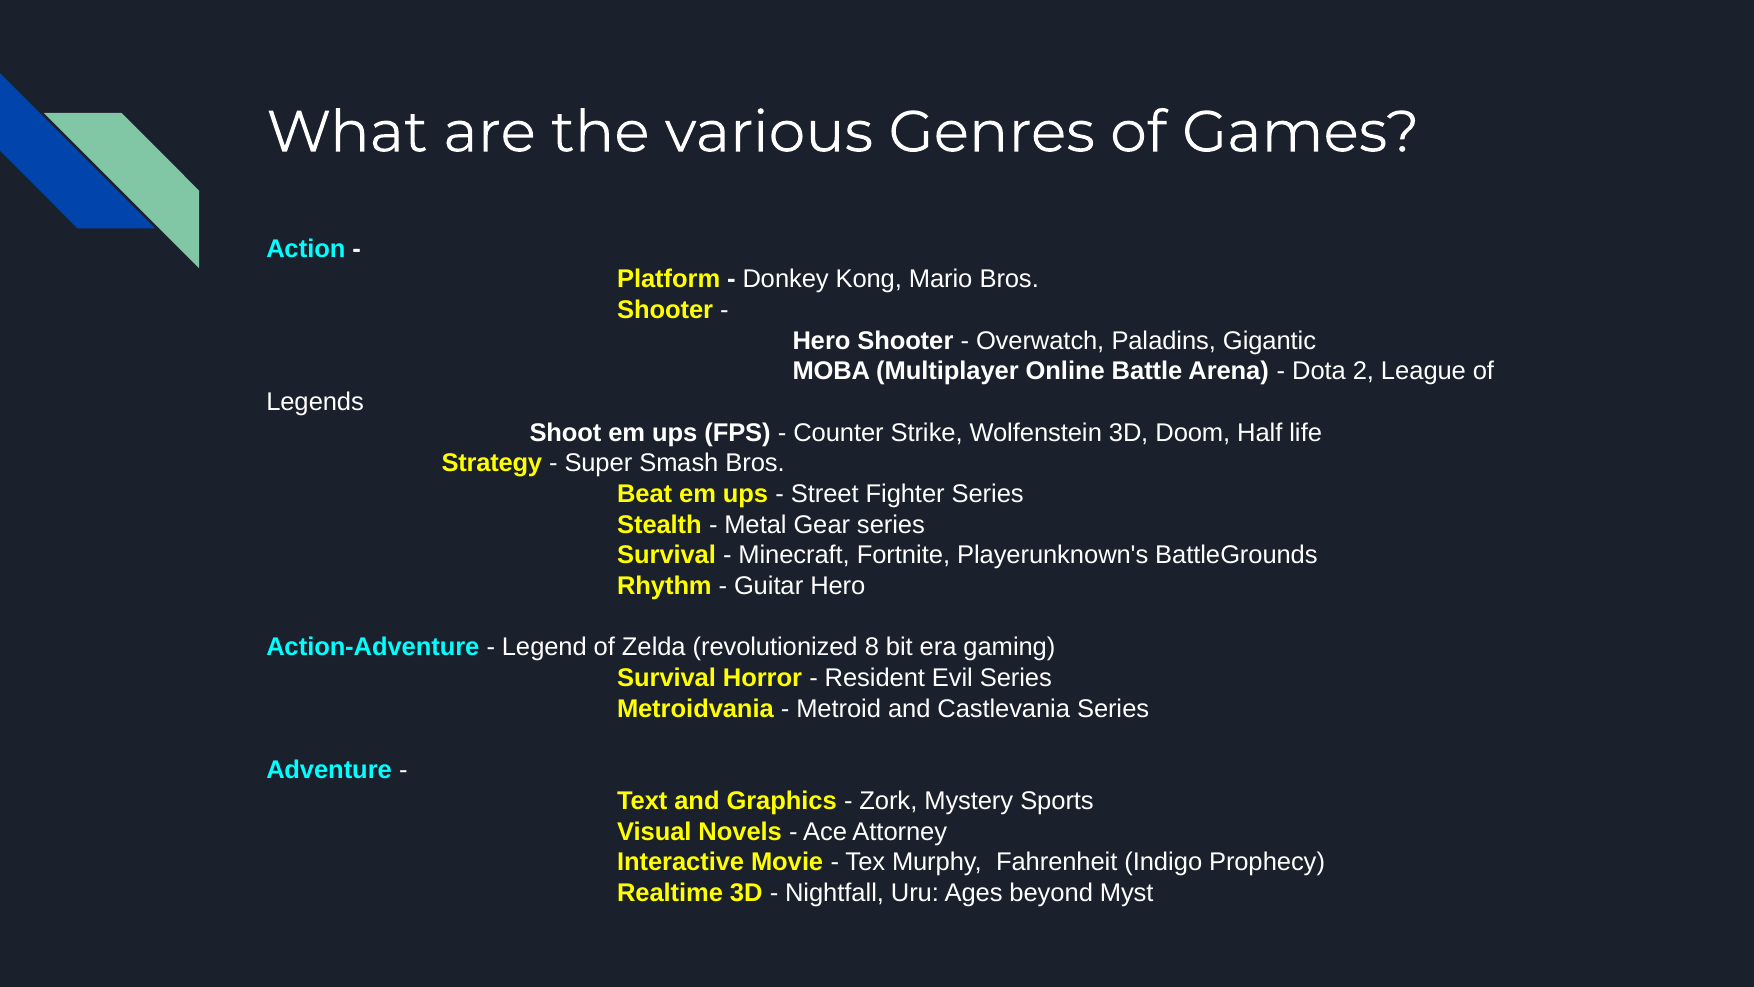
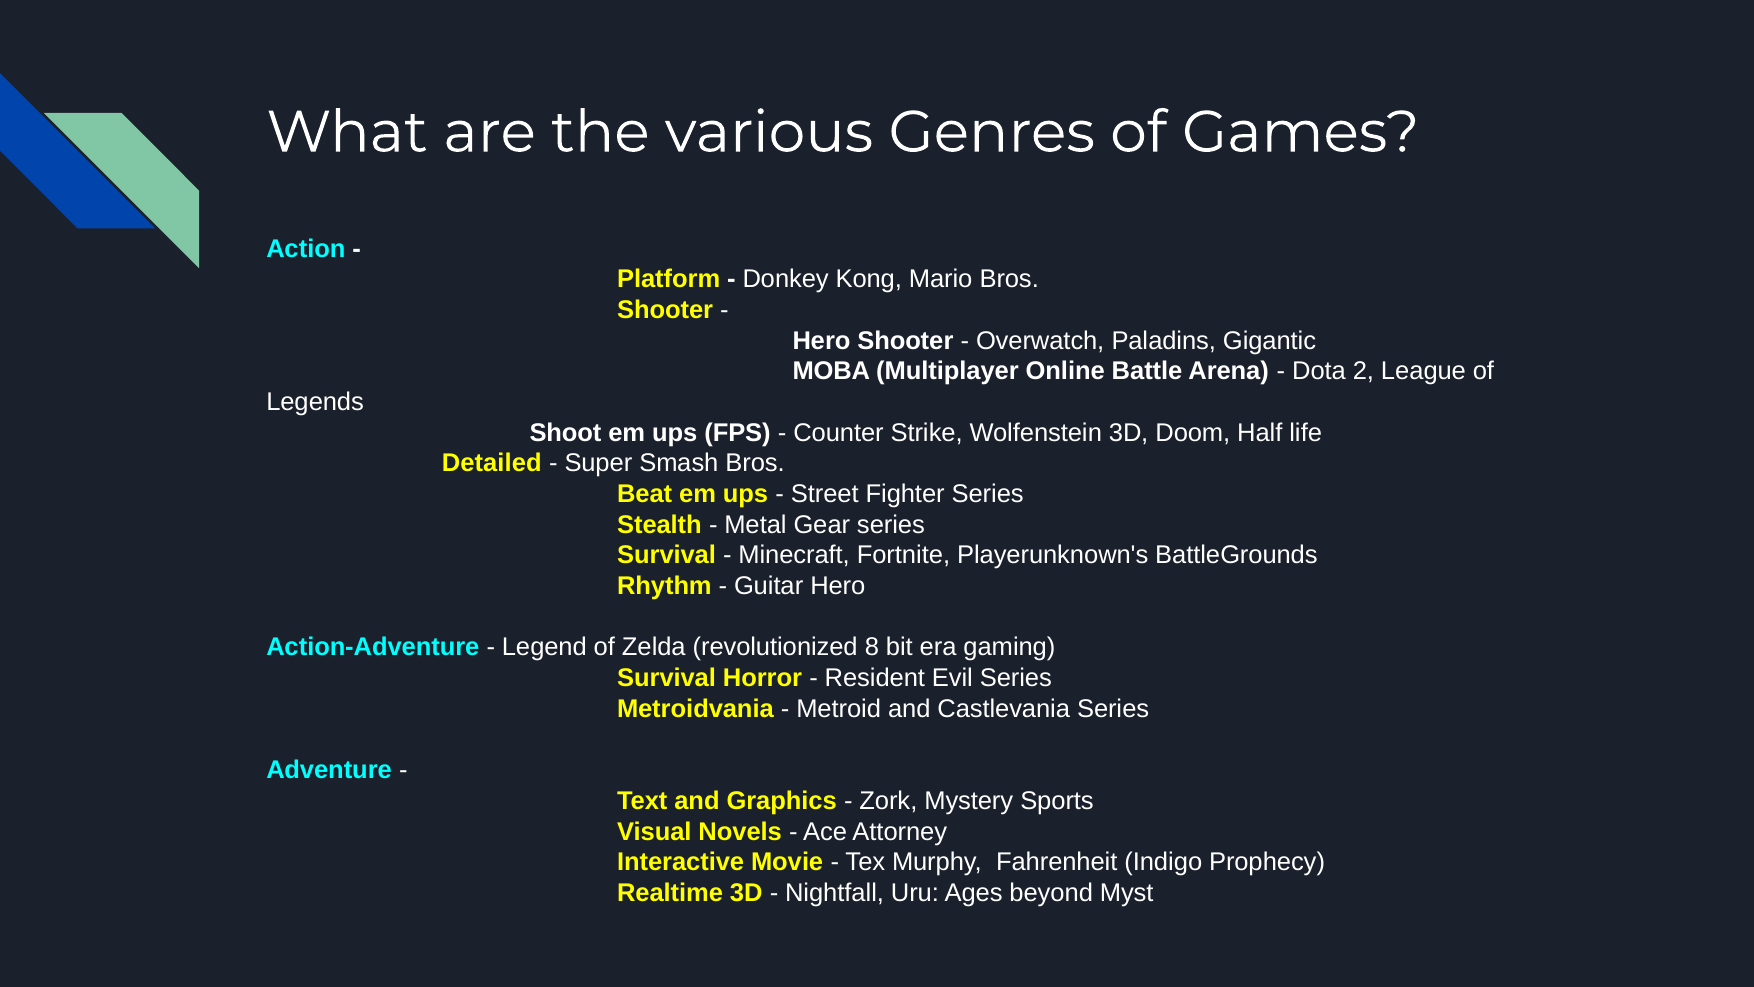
Strategy: Strategy -> Detailed
